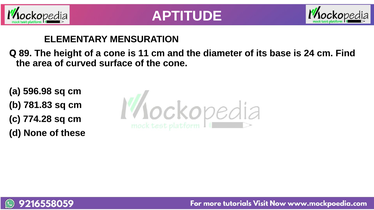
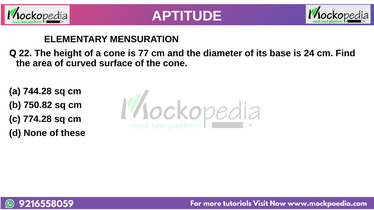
89: 89 -> 22
11: 11 -> 77
596.98: 596.98 -> 744.28
781.83: 781.83 -> 750.82
